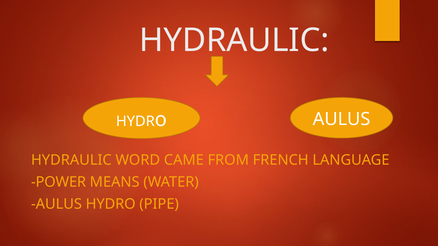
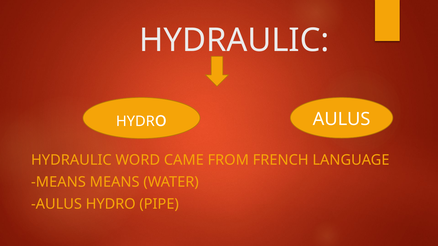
POWER at (59, 182): POWER -> MEANS
